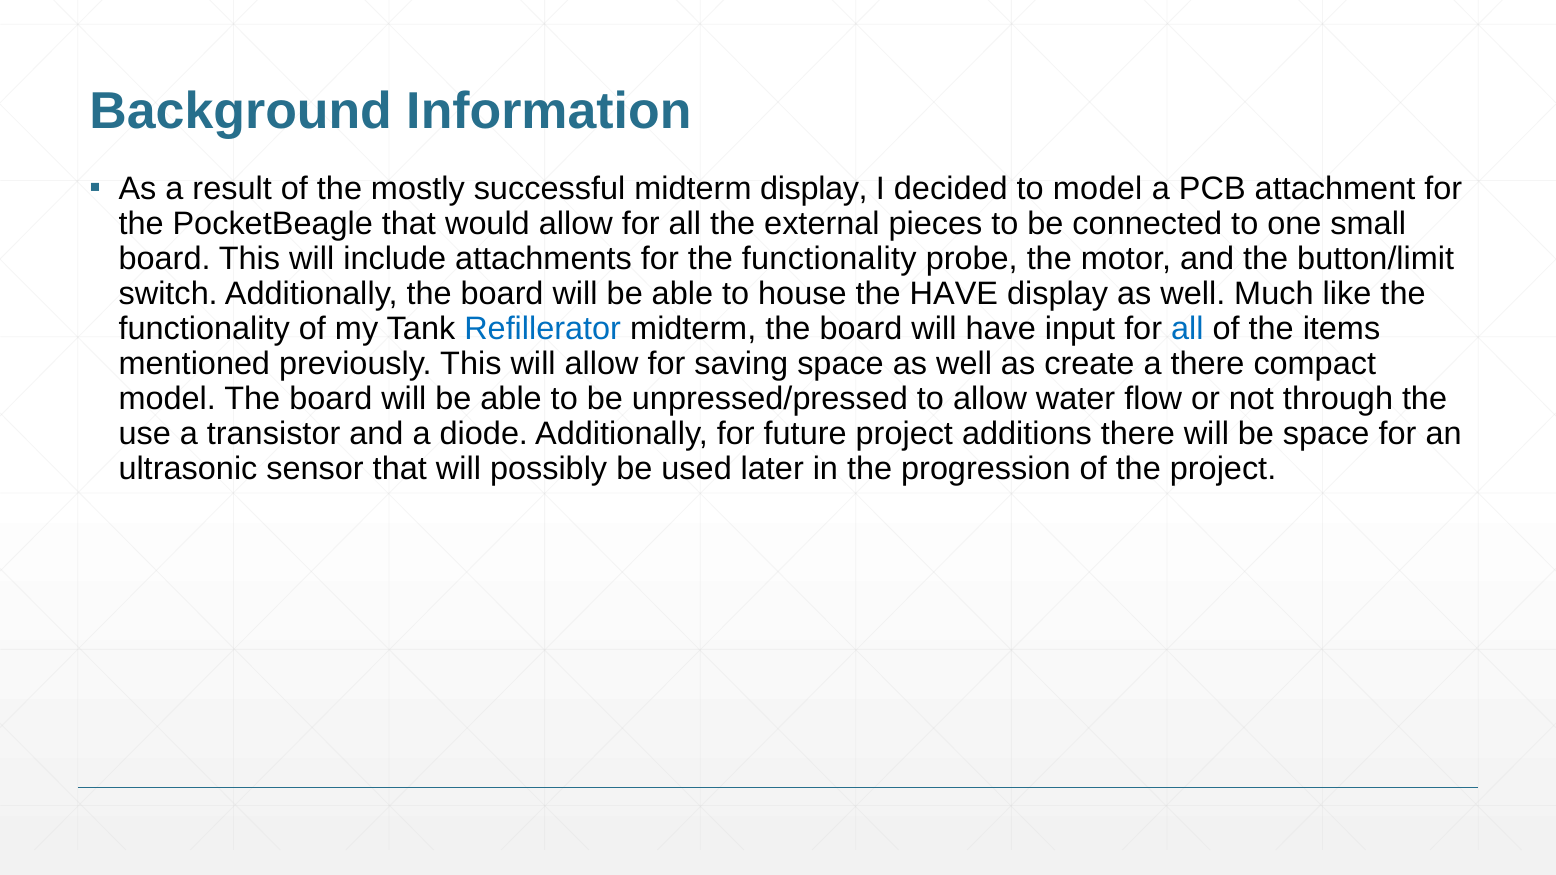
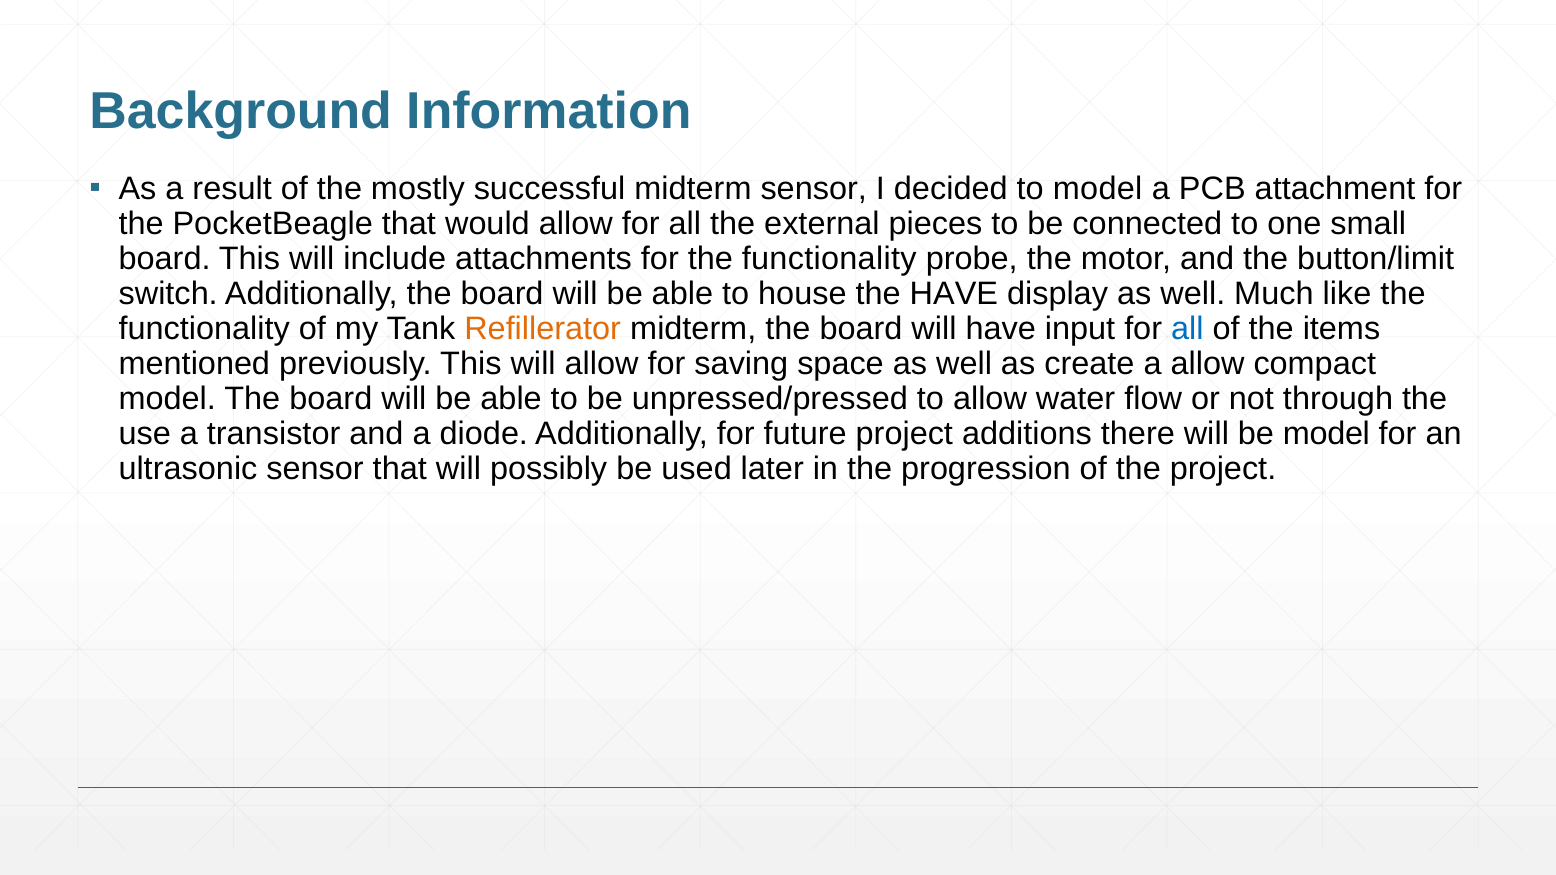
midterm display: display -> sensor
Refillerator colour: blue -> orange
a there: there -> allow
be space: space -> model
